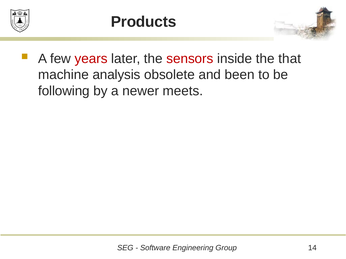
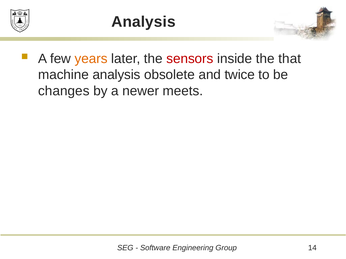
Products at (144, 22): Products -> Analysis
years colour: red -> orange
been: been -> twice
following: following -> changes
